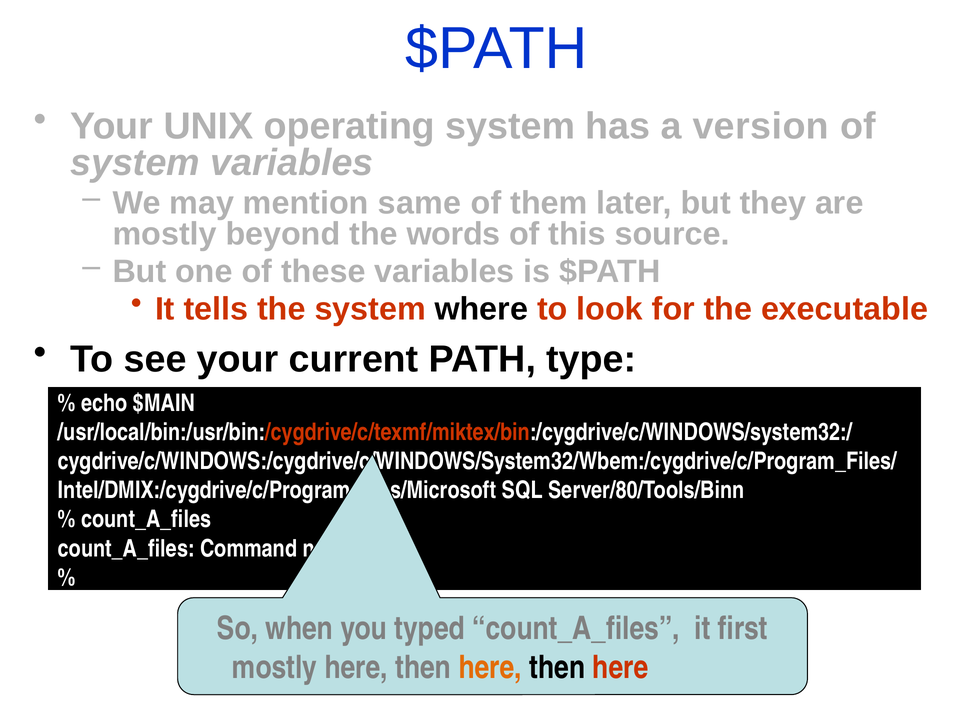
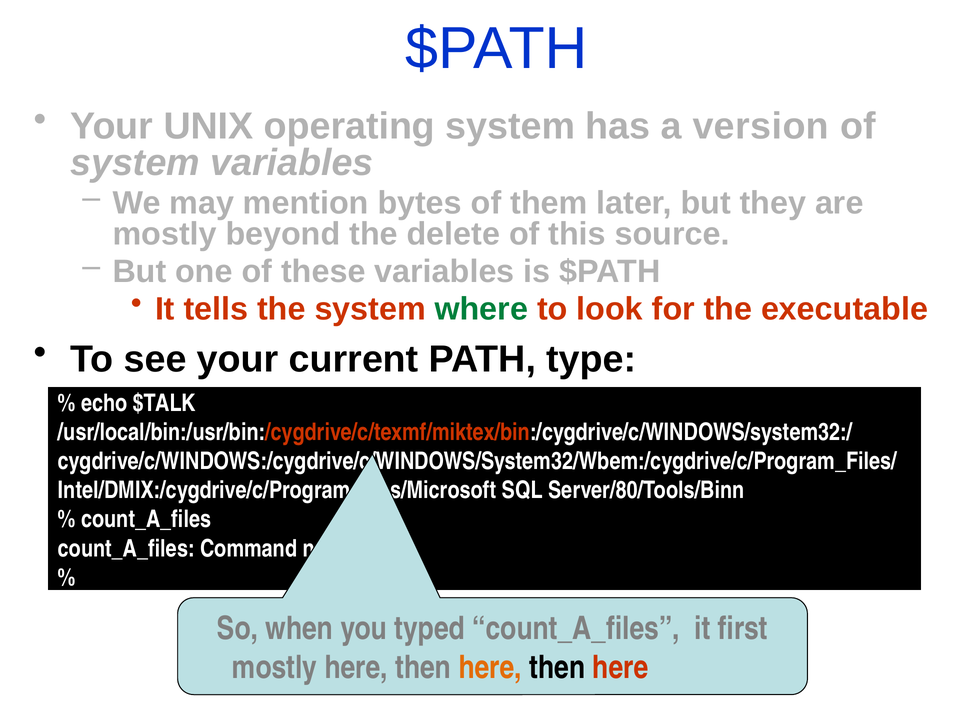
same: same -> bytes
words: words -> delete
where colour: black -> green
$MAIN: $MAIN -> $TALK
